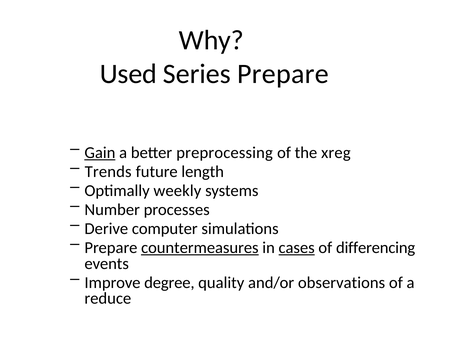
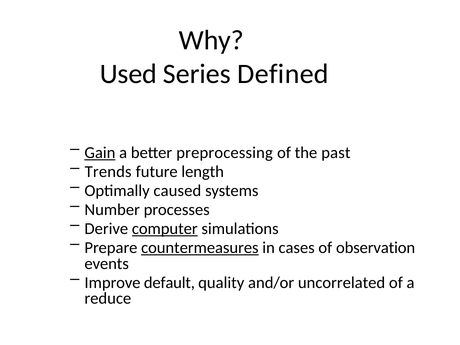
Series Prepare: Prepare -> Defined
xreg: xreg -> past
weekly: weekly -> caused
computer underline: none -> present
cases underline: present -> none
differencing: differencing -> observation
degree: degree -> default
observations: observations -> uncorrelated
